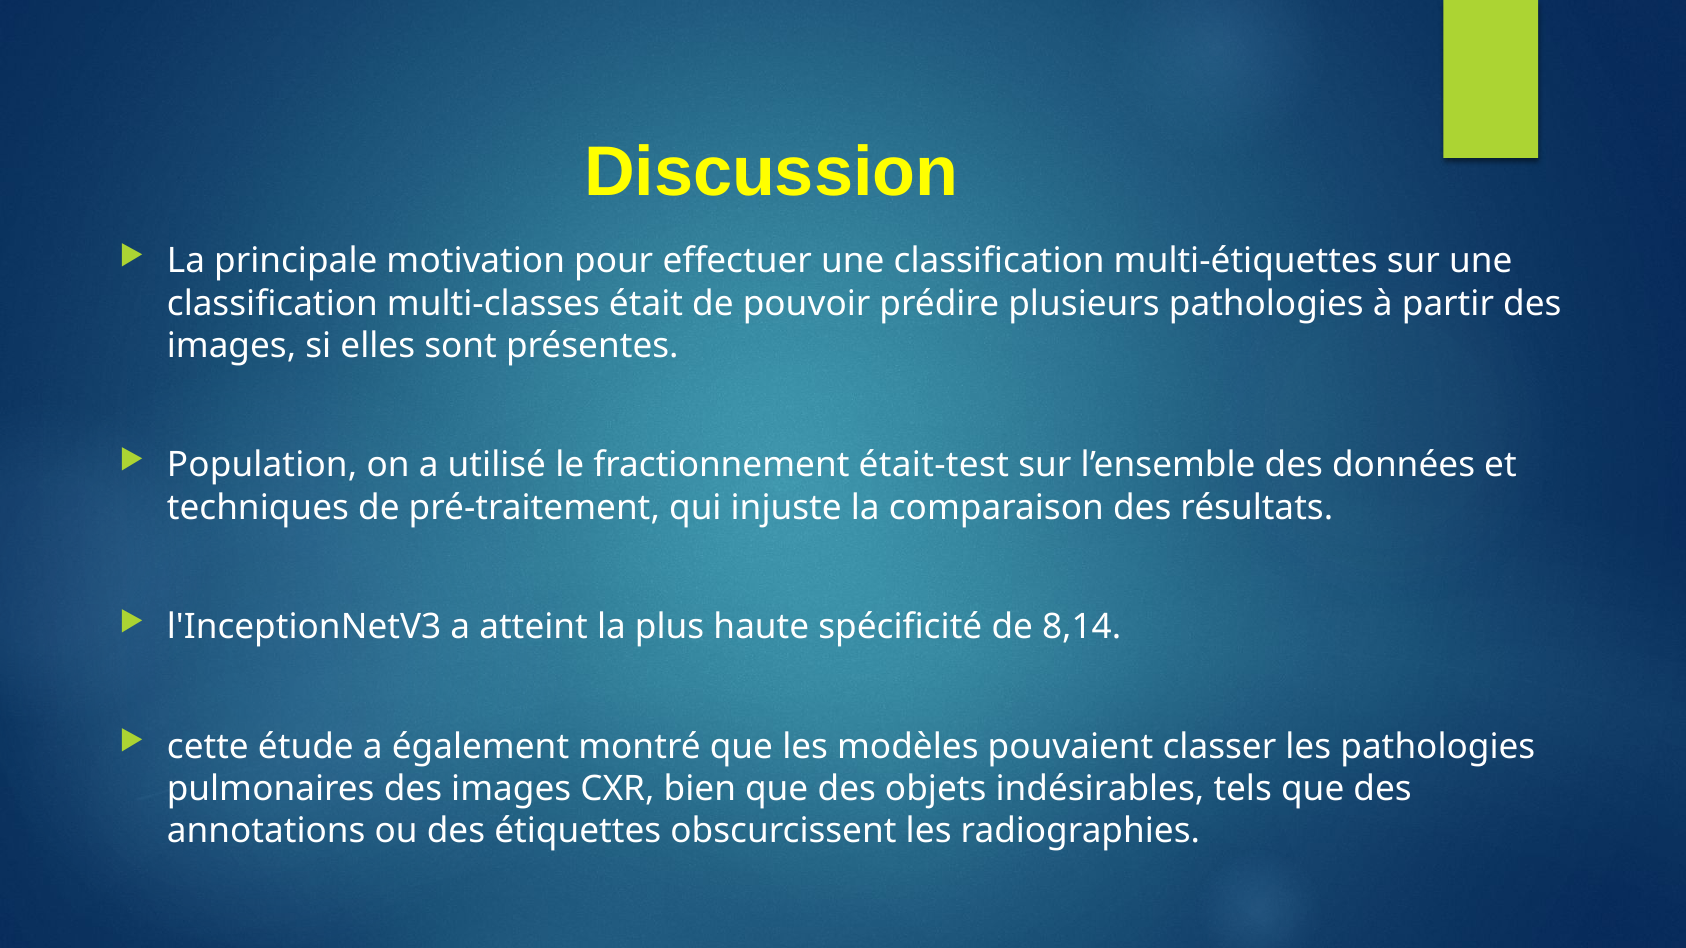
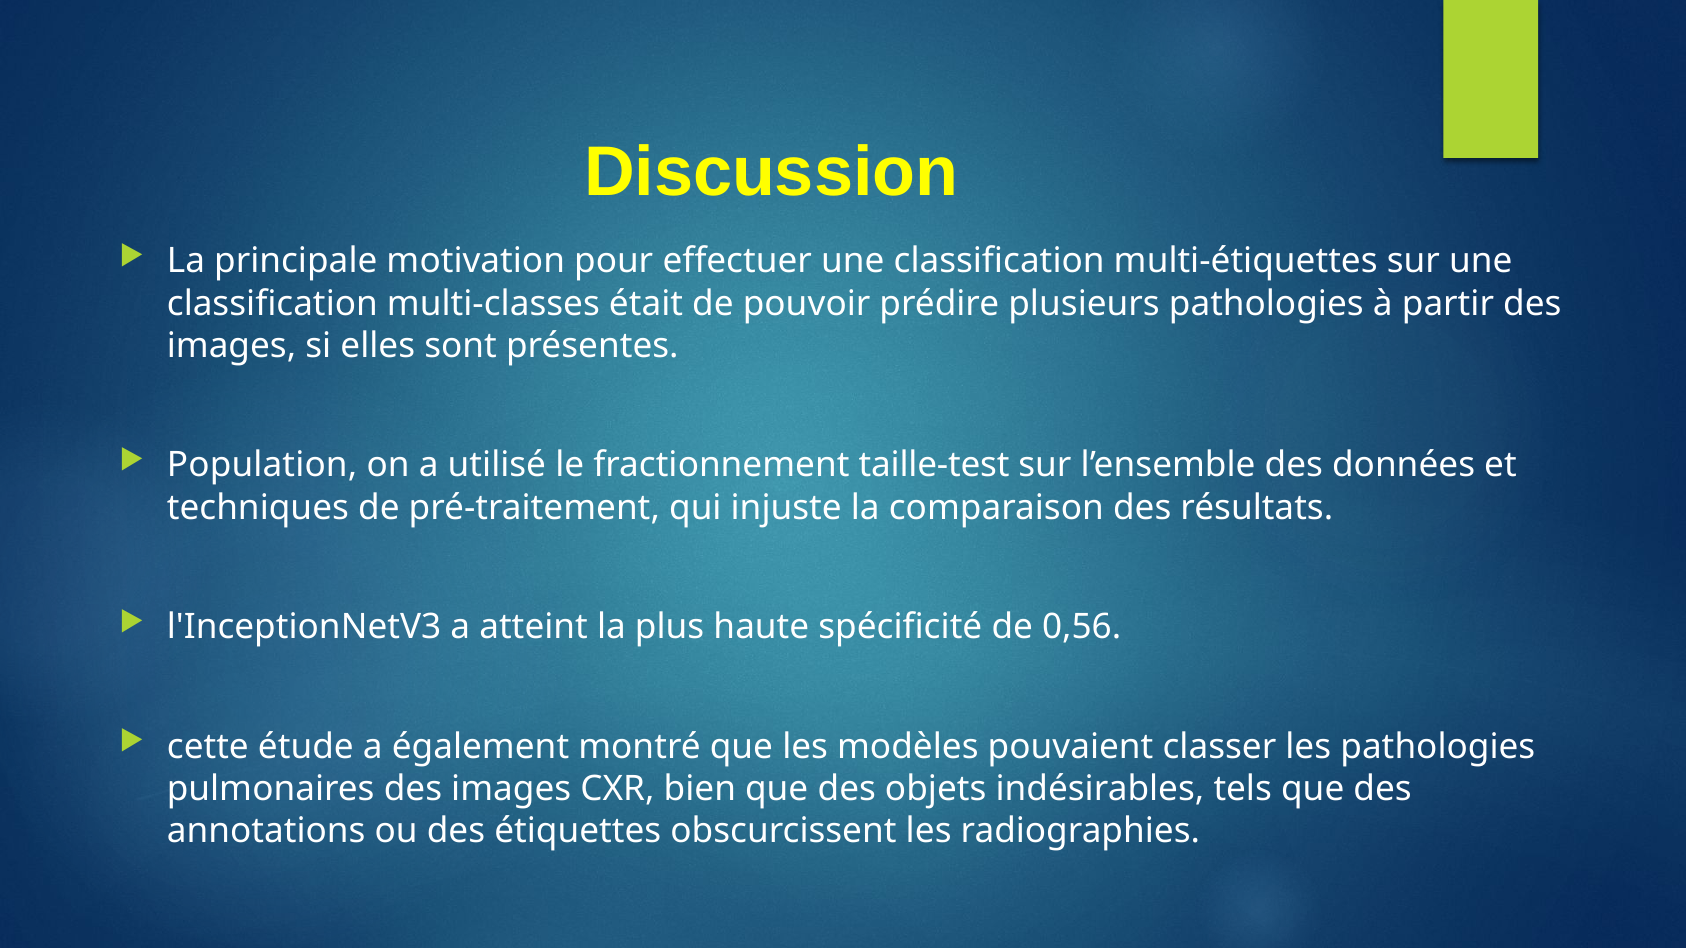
était-test: était-test -> taille-test
8,14: 8,14 -> 0,56
